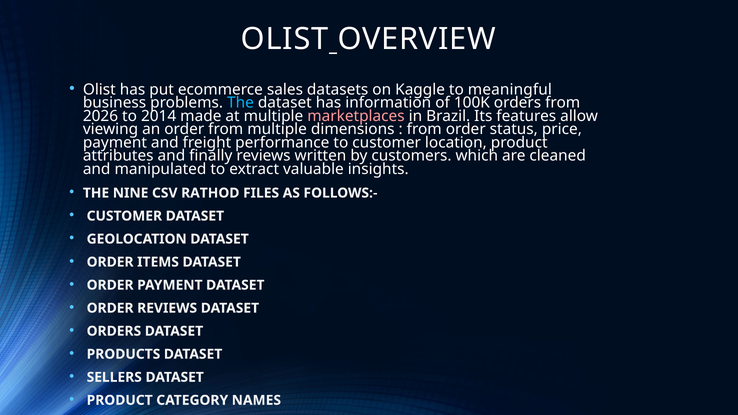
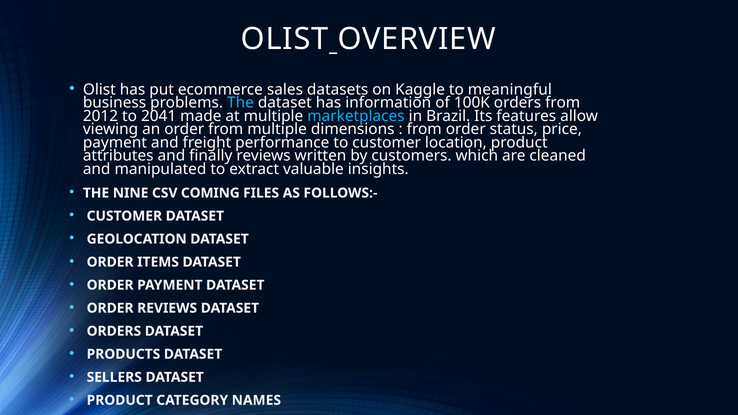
2026: 2026 -> 2012
2014: 2014 -> 2041
marketplaces colour: pink -> light blue
RATHOD: RATHOD -> COMING
